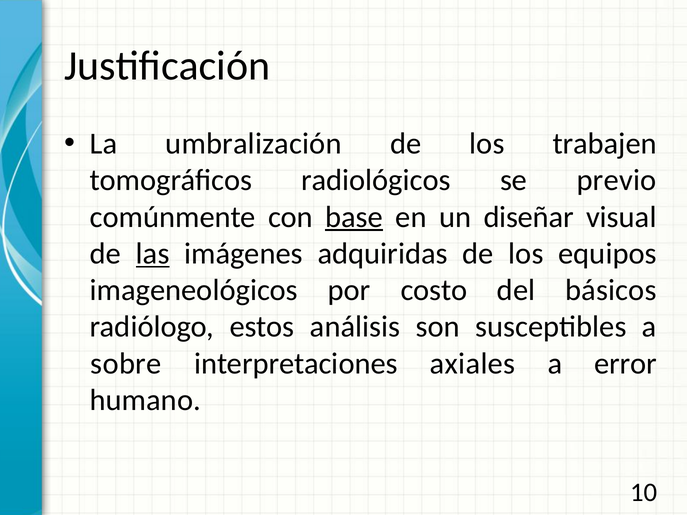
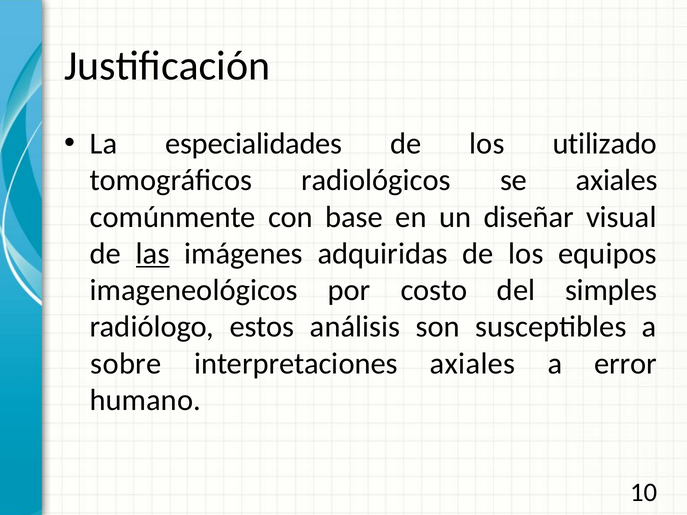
umbralización: umbralización -> especialidades
trabajen: trabajen -> utilizado
se previo: previo -> axiales
base underline: present -> none
básicos: básicos -> simples
